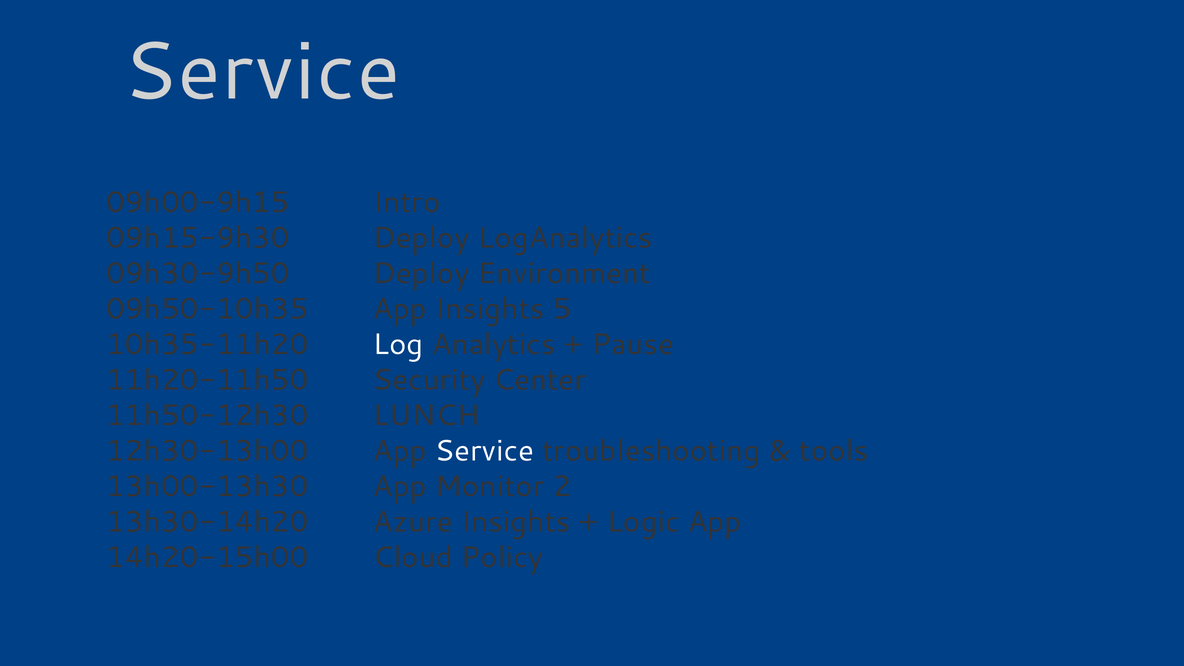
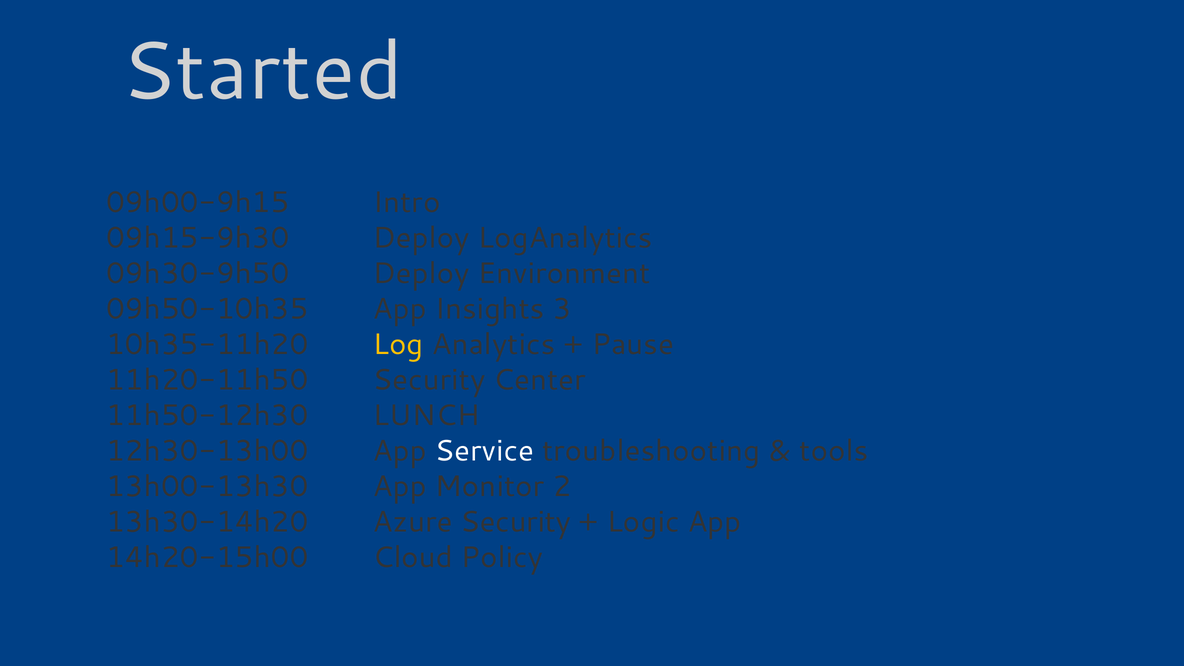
Service at (262, 72): Service -> Started
5: 5 -> 3
Log colour: white -> yellow
Azure Insights: Insights -> Security
